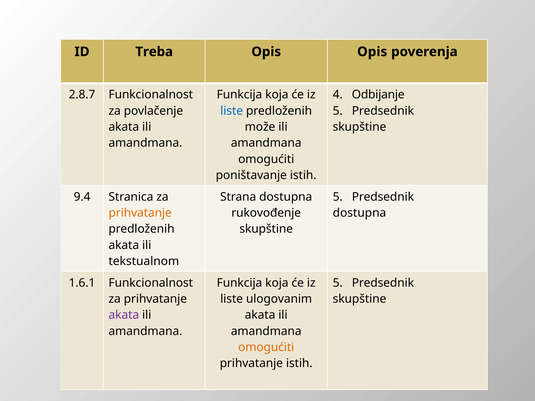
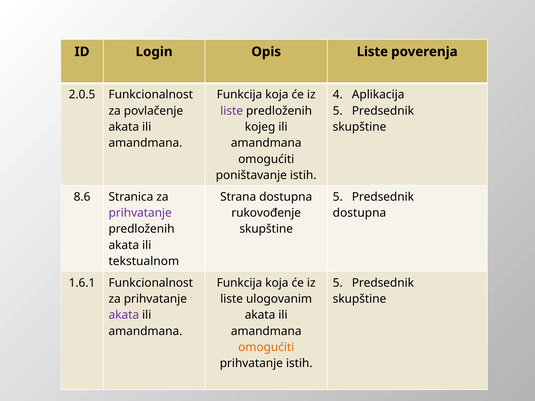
Treba: Treba -> Login
Opis Opis: Opis -> Liste
2.8.7: 2.8.7 -> 2.0.5
Odbijanje: Odbijanje -> Aplikacija
liste at (232, 111) colour: blue -> purple
može: može -> kojeg
9.4: 9.4 -> 8.6
prihvatanje at (140, 213) colour: orange -> purple
